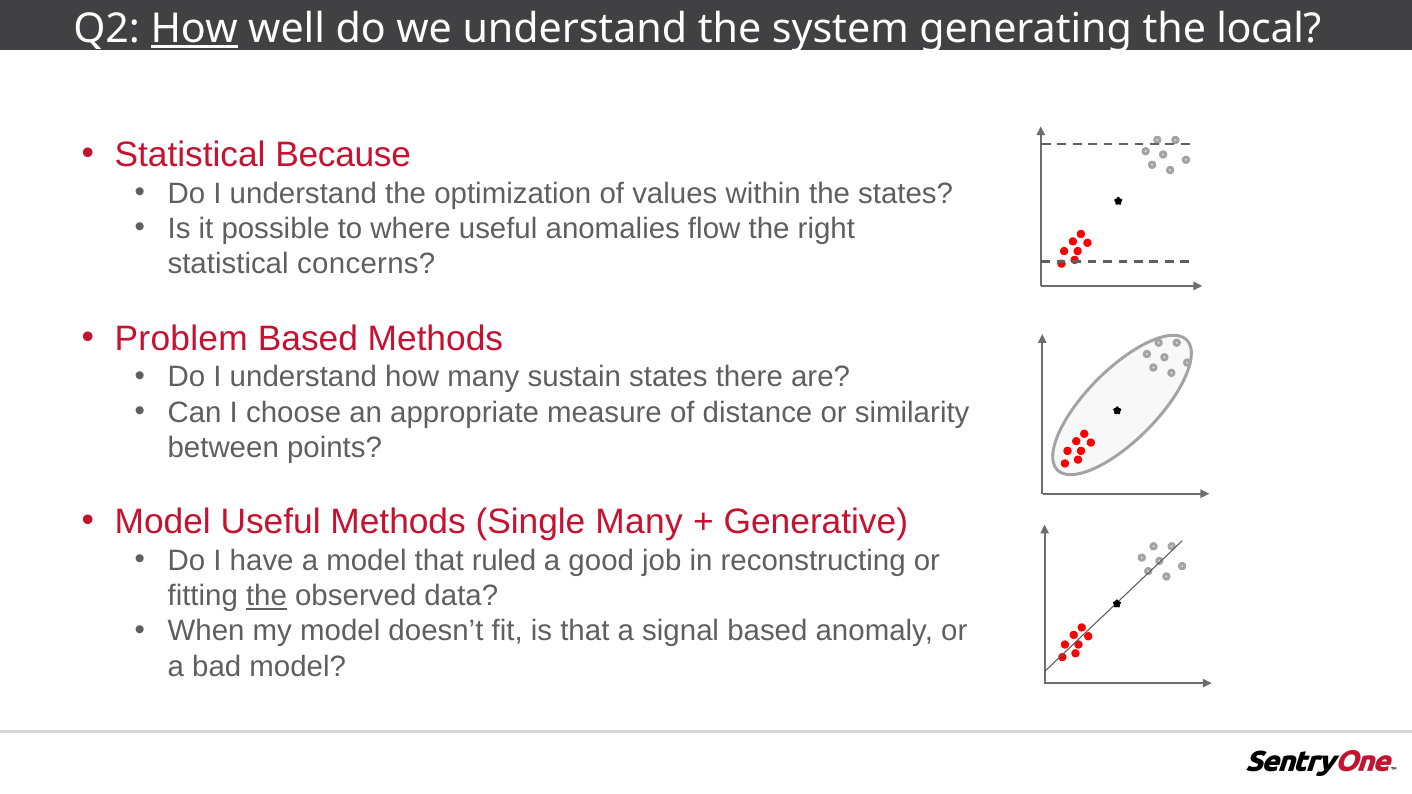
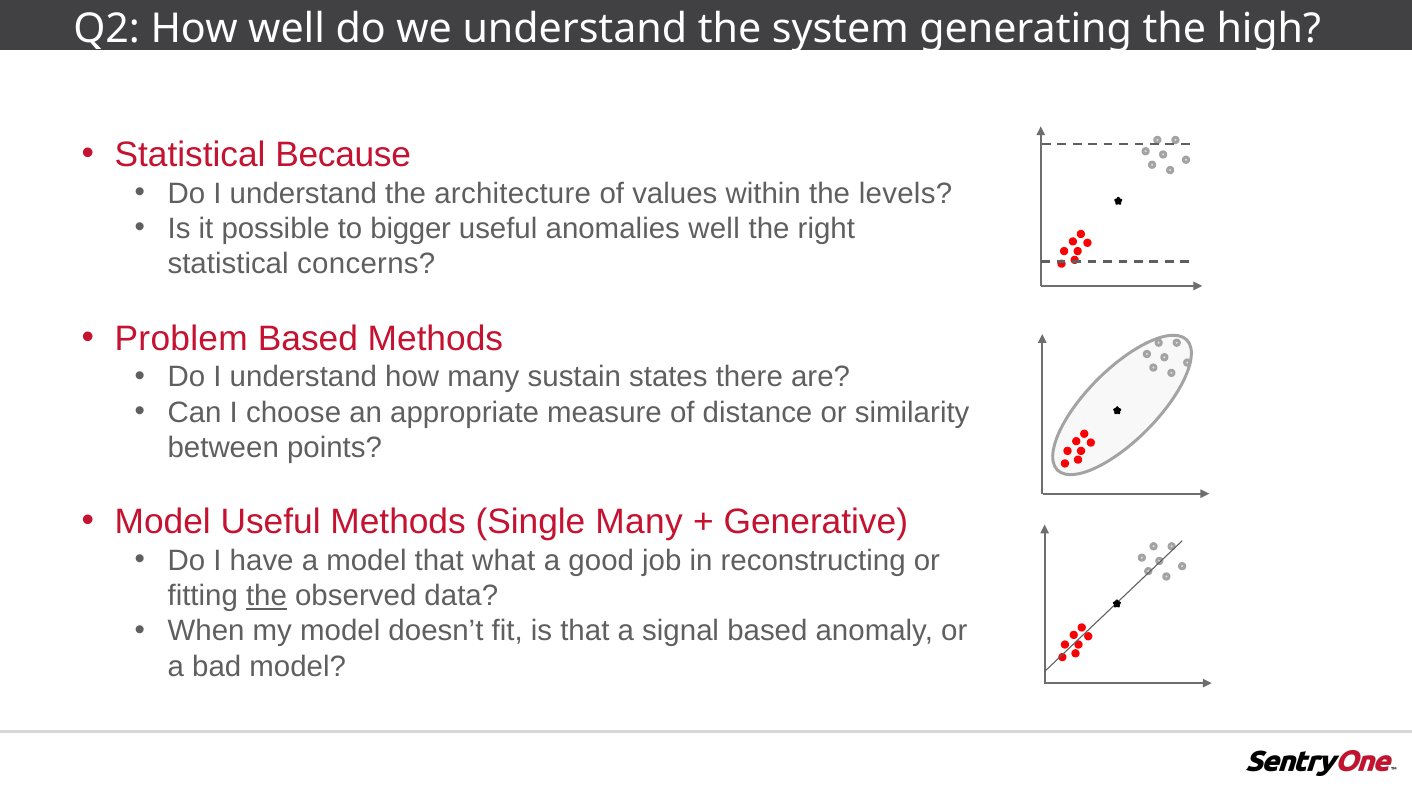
How at (194, 29) underline: present -> none
local: local -> high
optimization: optimization -> architecture
the states: states -> levels
where: where -> bigger
anomalies flow: flow -> well
ruled: ruled -> what
